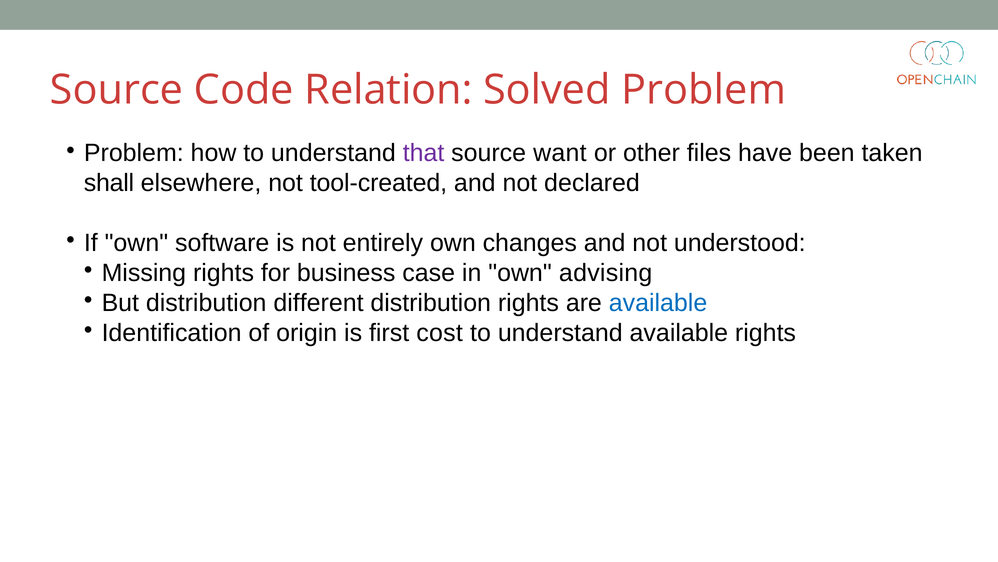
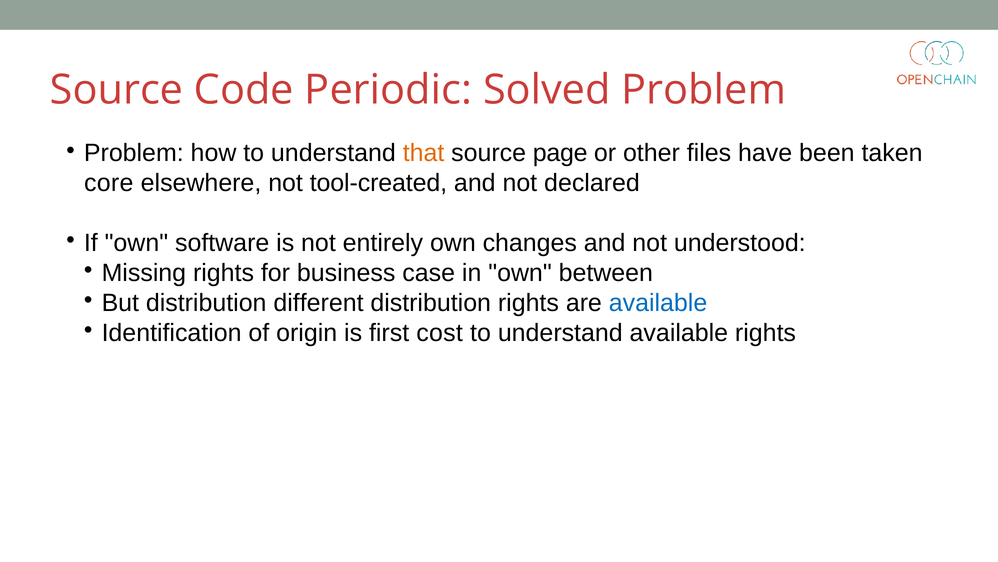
Relation: Relation -> Periodic
that colour: purple -> orange
want: want -> page
shall: shall -> core
advising: advising -> between
